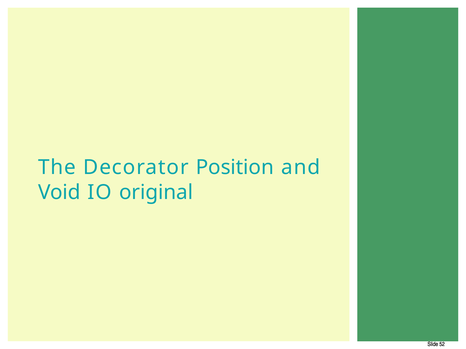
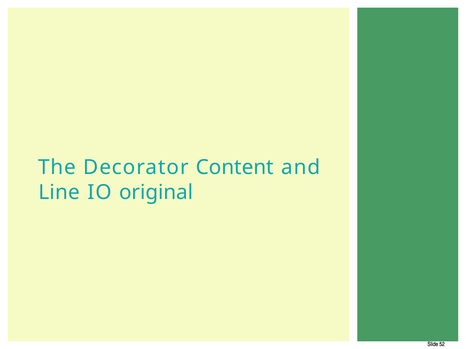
Position: Position -> Content
Void: Void -> Line
